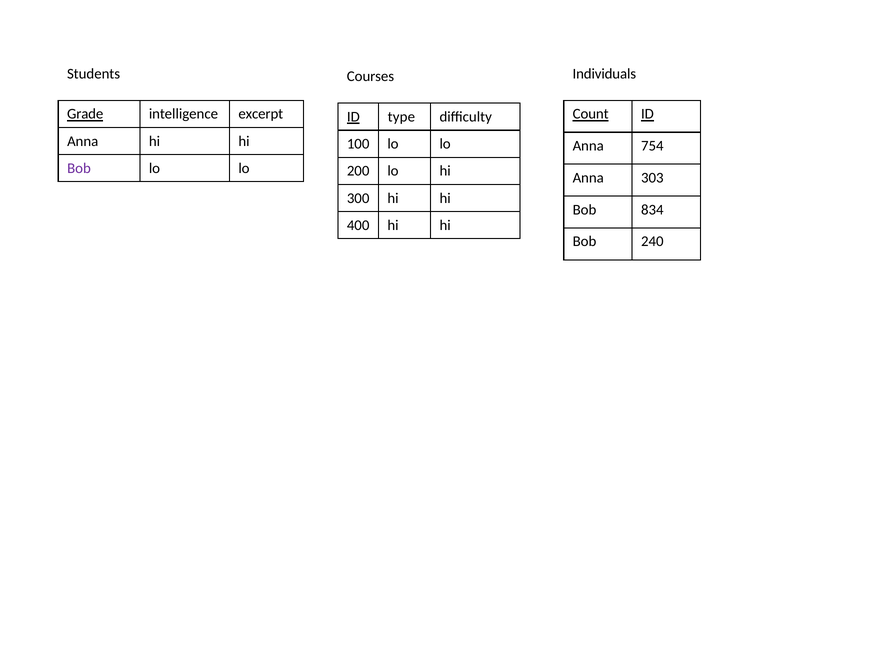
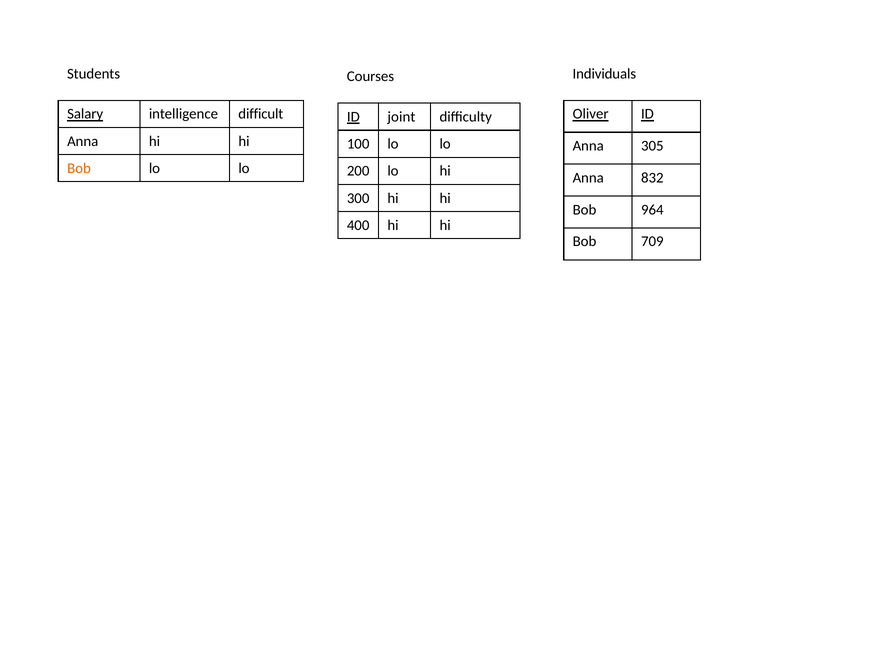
Grade: Grade -> Salary
excerpt: excerpt -> difficult
Count: Count -> Oliver
type: type -> joint
754: 754 -> 305
Bob at (79, 168) colour: purple -> orange
303: 303 -> 832
834: 834 -> 964
240: 240 -> 709
